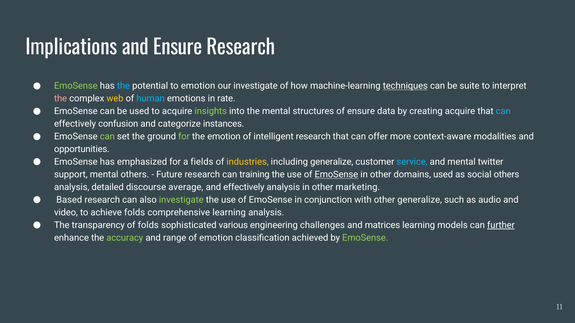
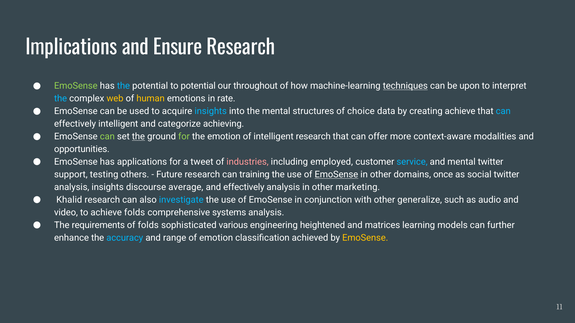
to emotion: emotion -> potential
our investigate: investigate -> throughout
suite: suite -> upon
the at (61, 99) colour: pink -> light blue
human colour: light blue -> yellow
insights at (211, 111) colour: light green -> light blue
of ensure: ensure -> choice
creating acquire: acquire -> achieve
effectively confusion: confusion -> intelligent
instances: instances -> achieving
the at (138, 137) underline: none -> present
emphasized: emphasized -> applications
fields: fields -> tweet
industries colour: yellow -> pink
including generalize: generalize -> employed
support mental: mental -> testing
domains used: used -> once
social others: others -> twitter
analysis detailed: detailed -> insights
Based: Based -> Khalid
investigate at (181, 200) colour: light green -> light blue
comprehensive learning: learning -> systems
transparency: transparency -> requirements
challenges: challenges -> heightened
further underline: present -> none
accuracy colour: light green -> light blue
EmoSense at (365, 238) colour: light green -> yellow
